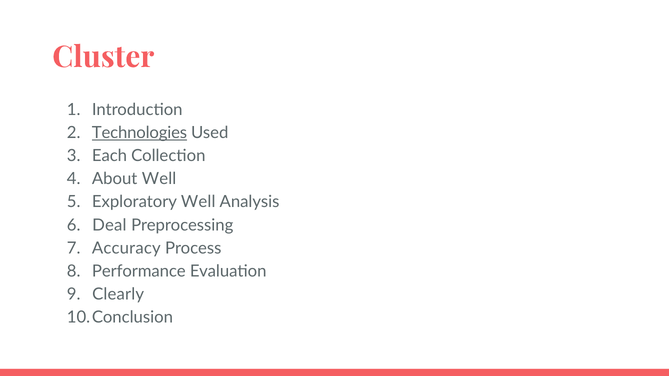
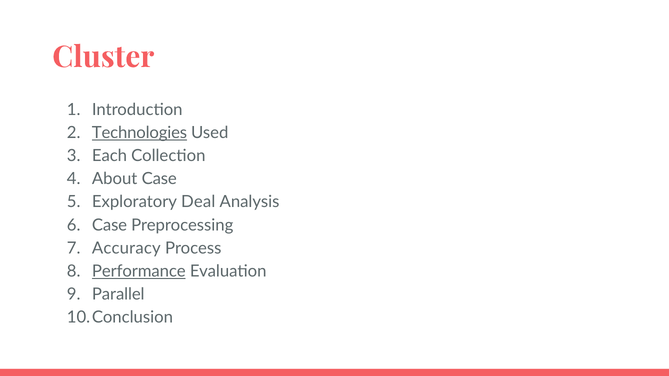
About Well: Well -> Case
Exploratory Well: Well -> Deal
Deal at (109, 225): Deal -> Case
Performance underline: none -> present
Clearly: Clearly -> Parallel
